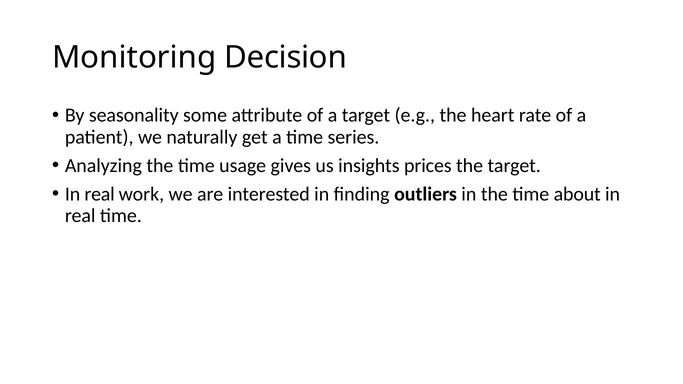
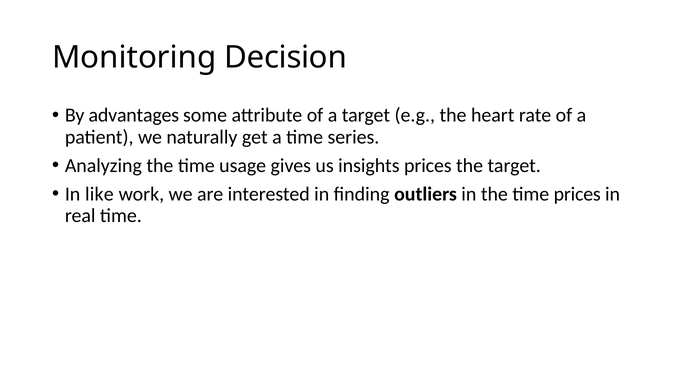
seasonality: seasonality -> advantages
real at (100, 194): real -> like
time about: about -> prices
